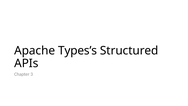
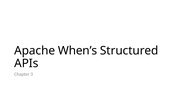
Types’s: Types’s -> When’s
